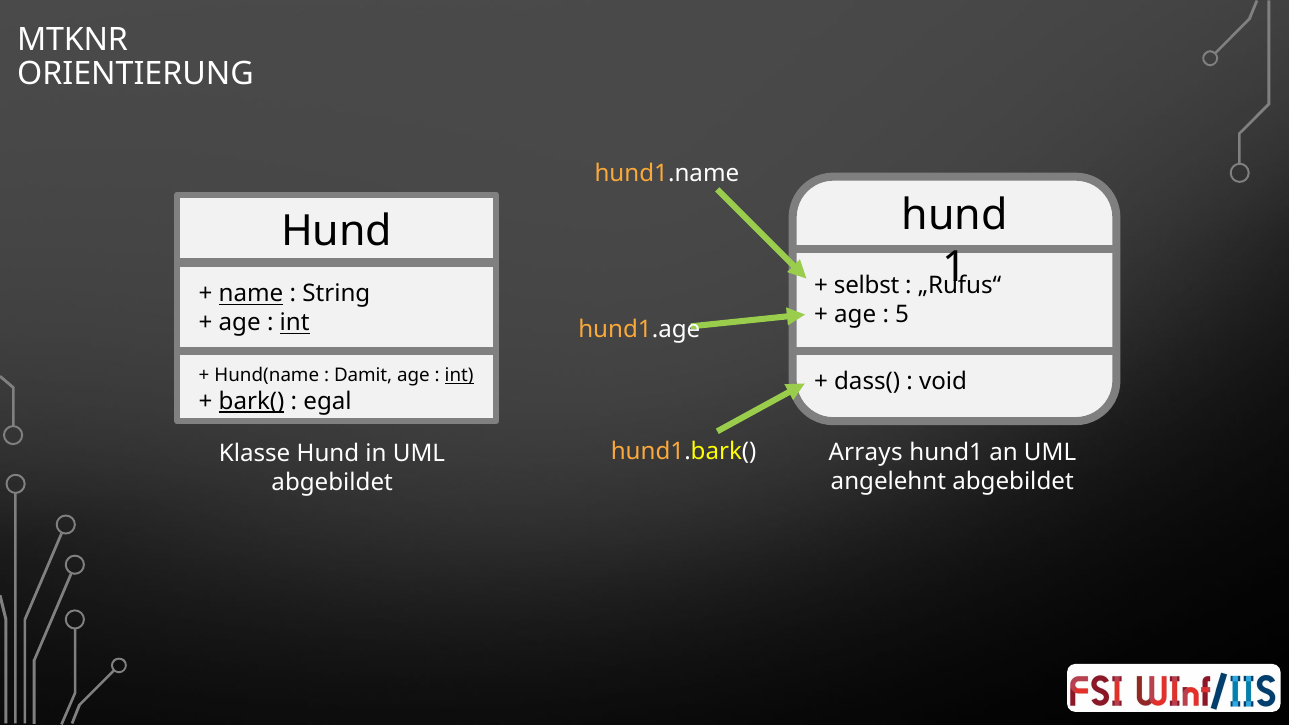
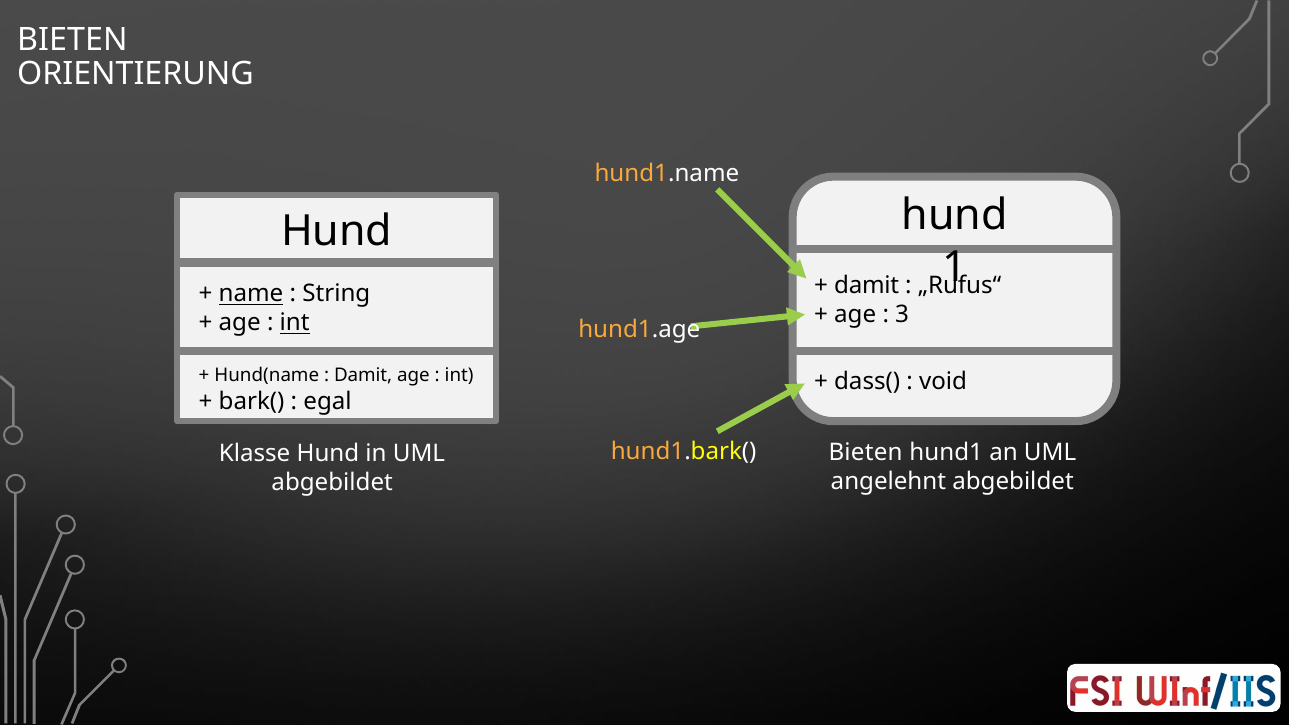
MTKNR at (73, 39): MTKNR -> BIETEN
selbst at (867, 286): selbst -> damit
5: 5 -> 3
int at (459, 375) underline: present -> none
bark( underline: present -> none
Arrays at (866, 452): Arrays -> Bieten
